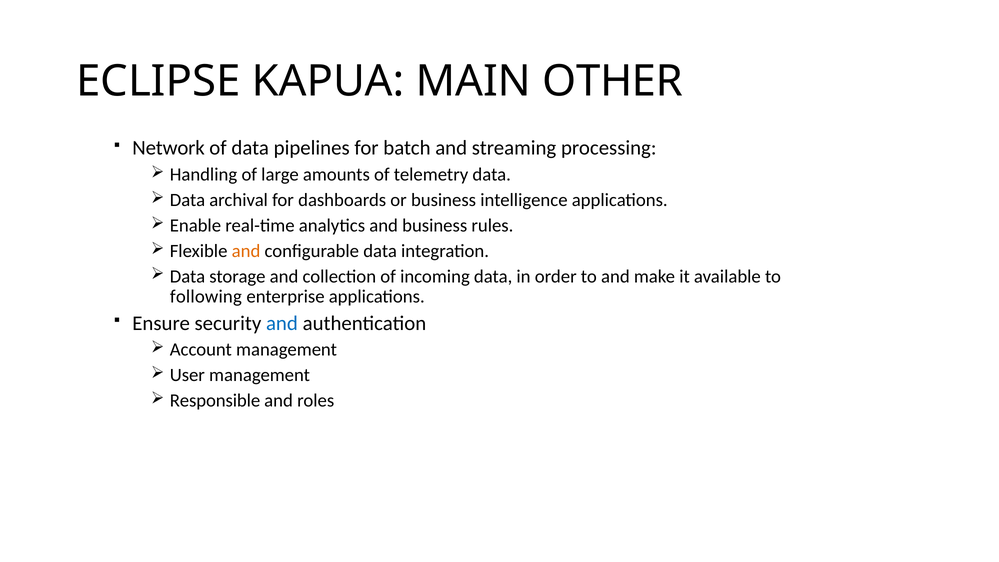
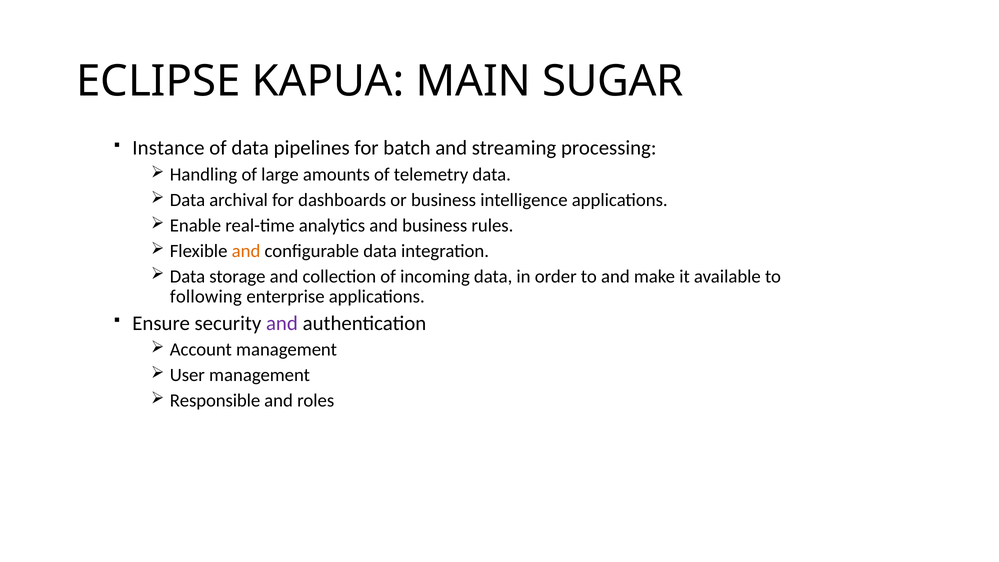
OTHER: OTHER -> SUGAR
Network: Network -> Instance
and at (282, 323) colour: blue -> purple
